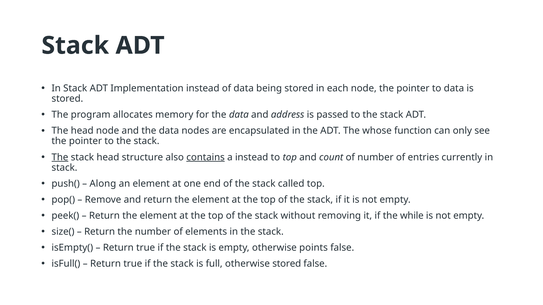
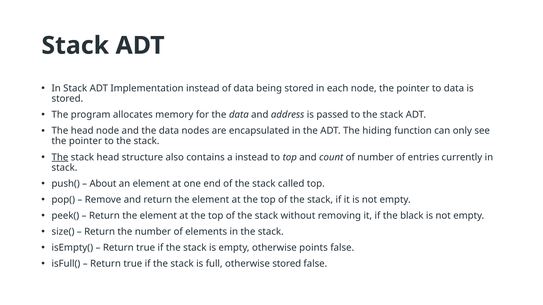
whose: whose -> hiding
contains underline: present -> none
Along: Along -> About
while: while -> black
